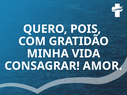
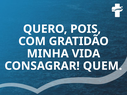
AMOR: AMOR -> QUEM
